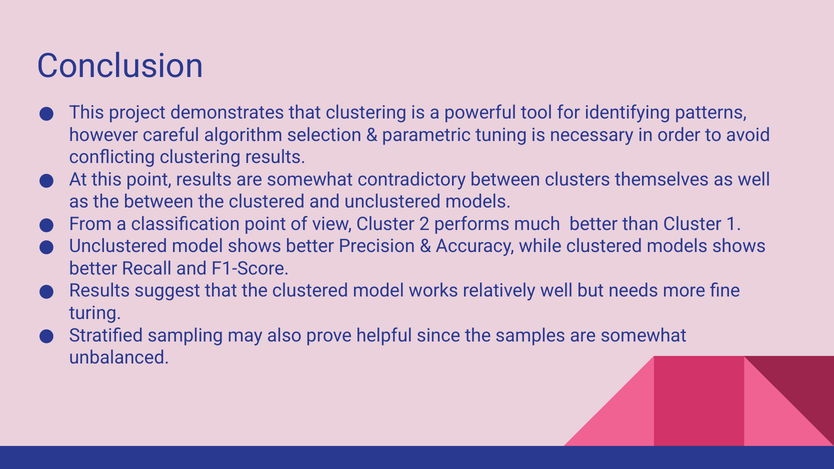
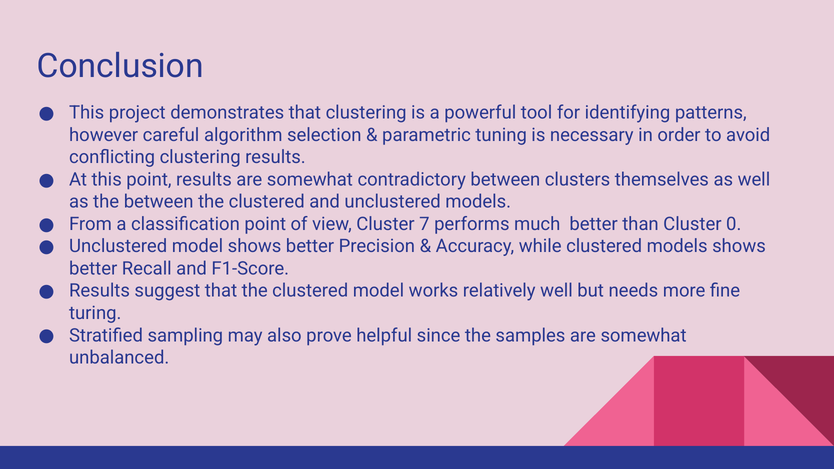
2: 2 -> 7
1: 1 -> 0
